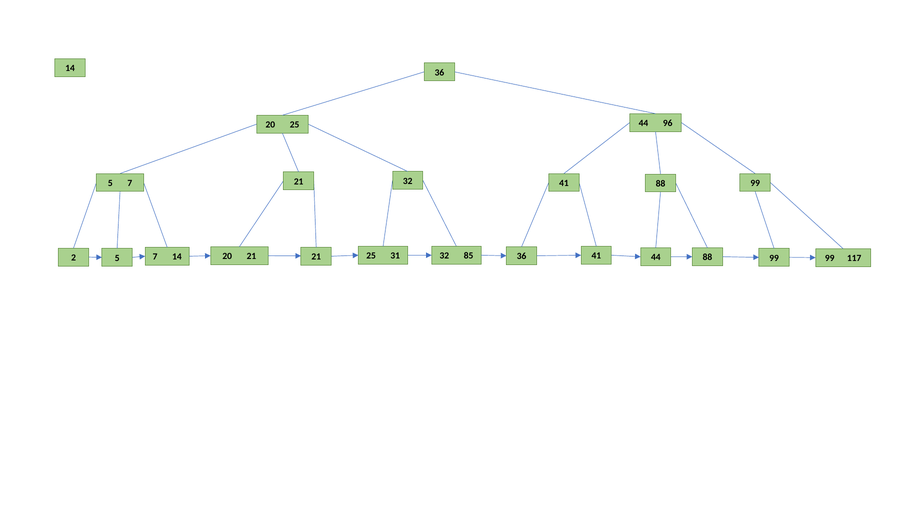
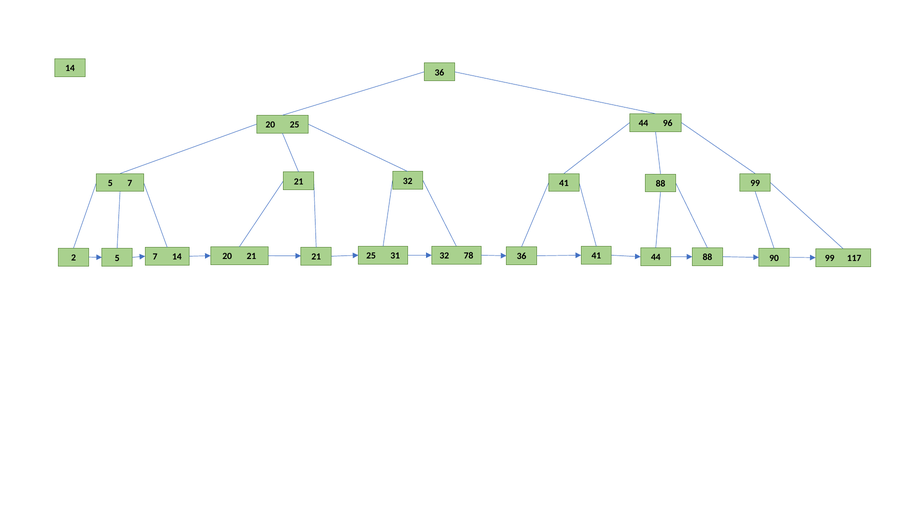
85: 85 -> 78
5 99: 99 -> 90
